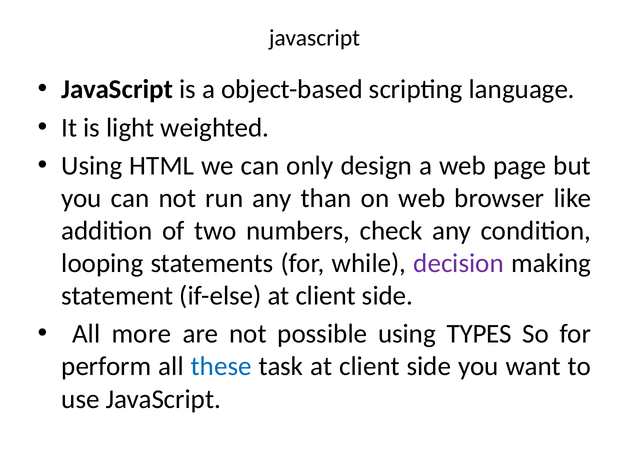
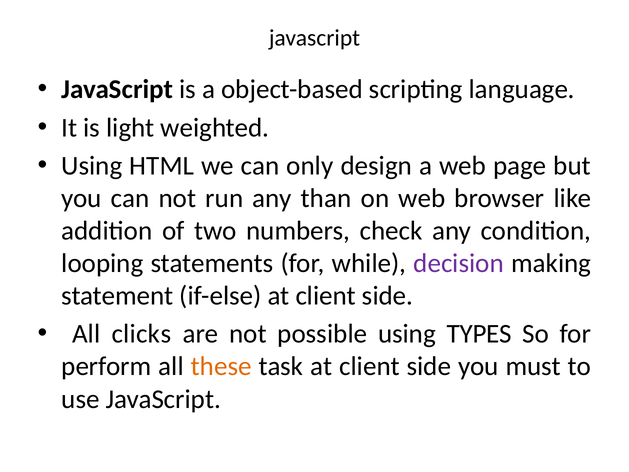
more: more -> clicks
these colour: blue -> orange
want: want -> must
